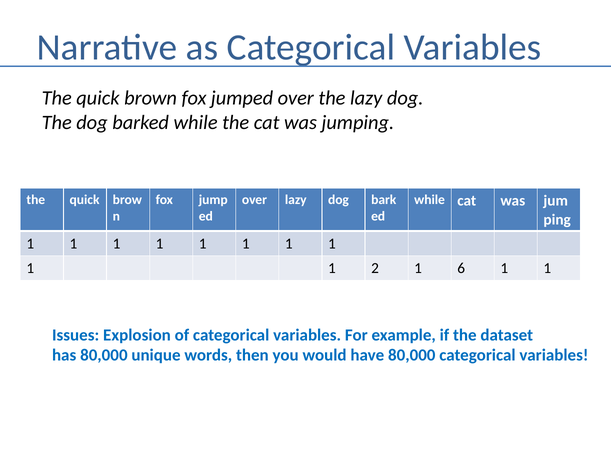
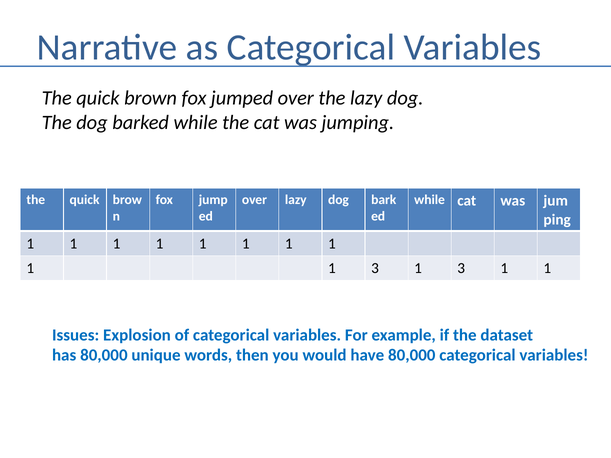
1 1 2: 2 -> 3
6 at (461, 269): 6 -> 3
